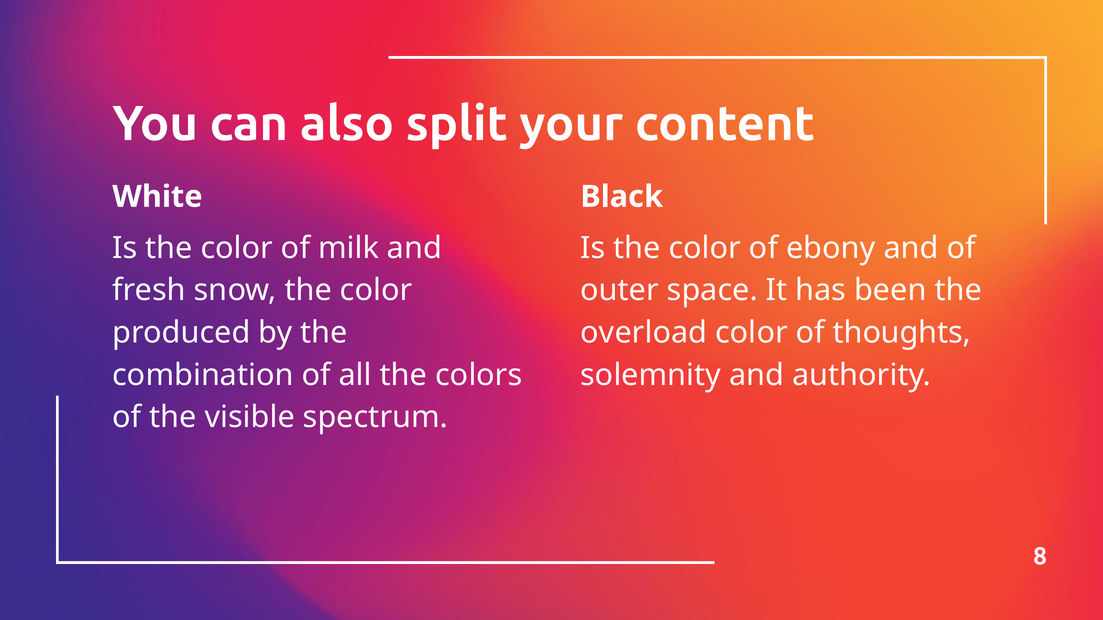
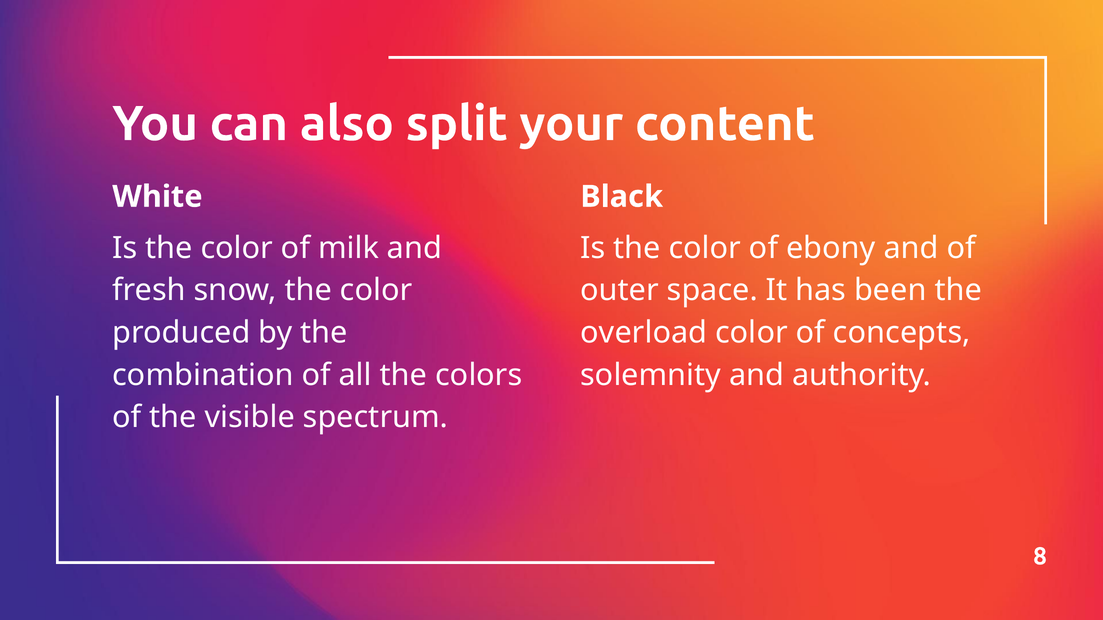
thoughts: thoughts -> concepts
